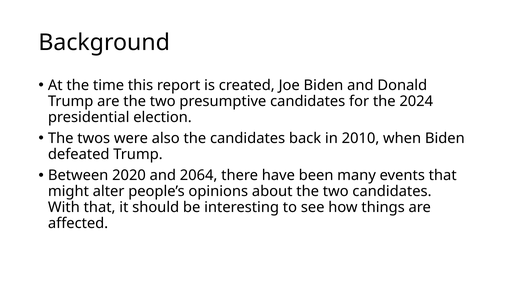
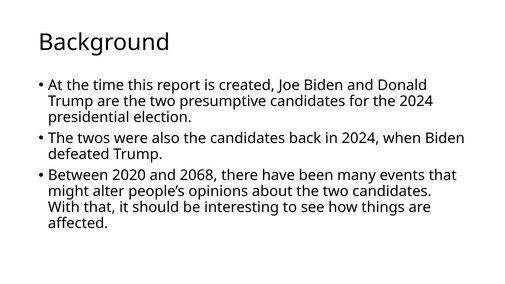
in 2010: 2010 -> 2024
2064: 2064 -> 2068
